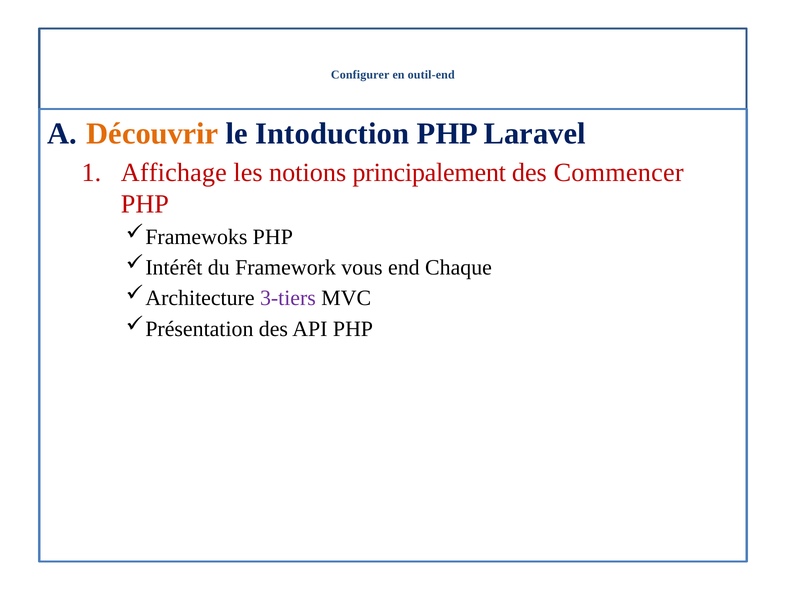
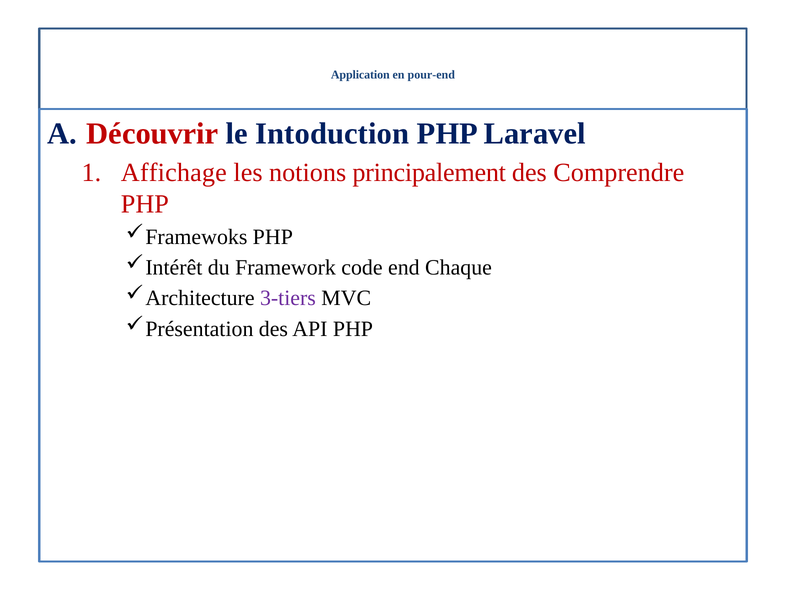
Configurer: Configurer -> Application
outil-end: outil-end -> pour-end
Découvrir colour: orange -> red
Commencer: Commencer -> Comprendre
vous: vous -> code
